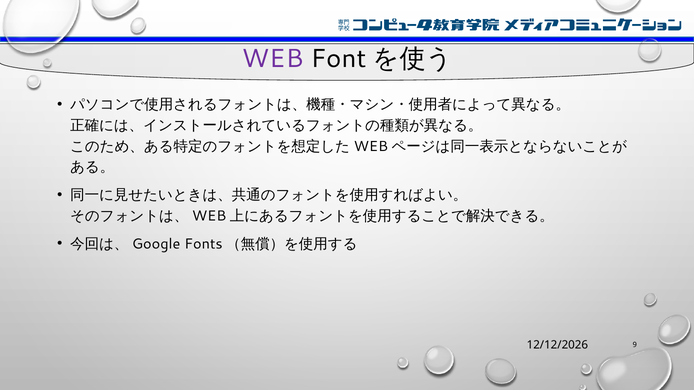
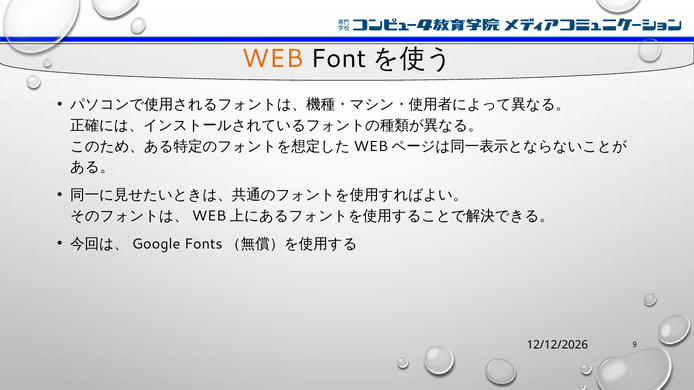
WEB colour: purple -> orange
